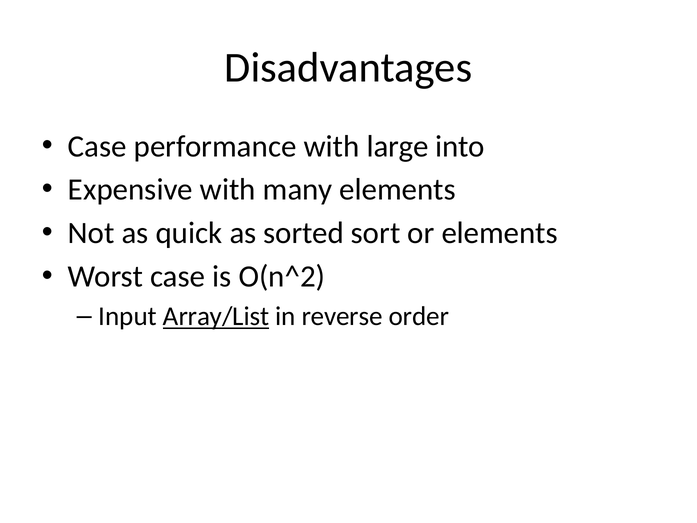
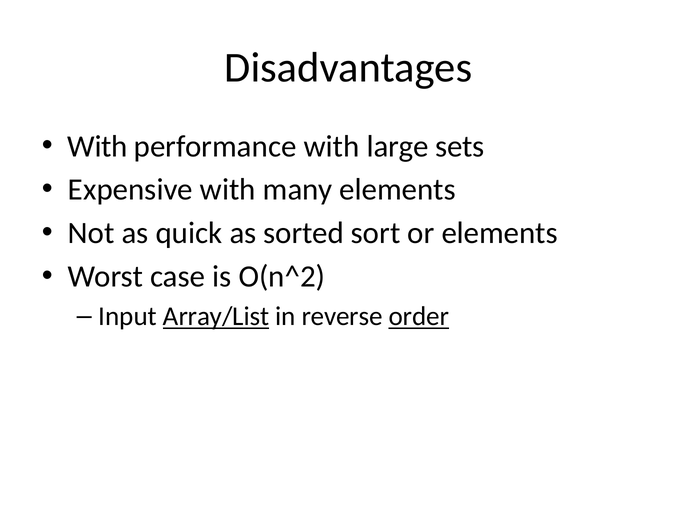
Case at (97, 146): Case -> With
into: into -> sets
order underline: none -> present
